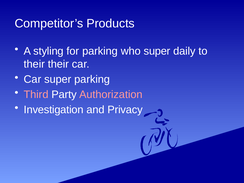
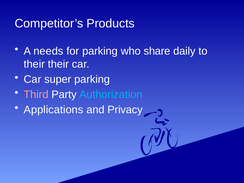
styling: styling -> needs
who super: super -> share
Authorization colour: pink -> light blue
Investigation: Investigation -> Applications
